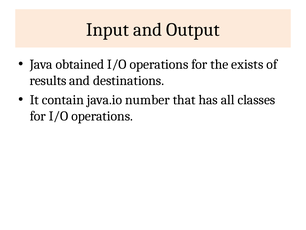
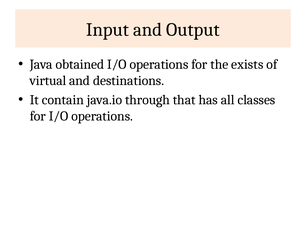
results: results -> virtual
number: number -> through
